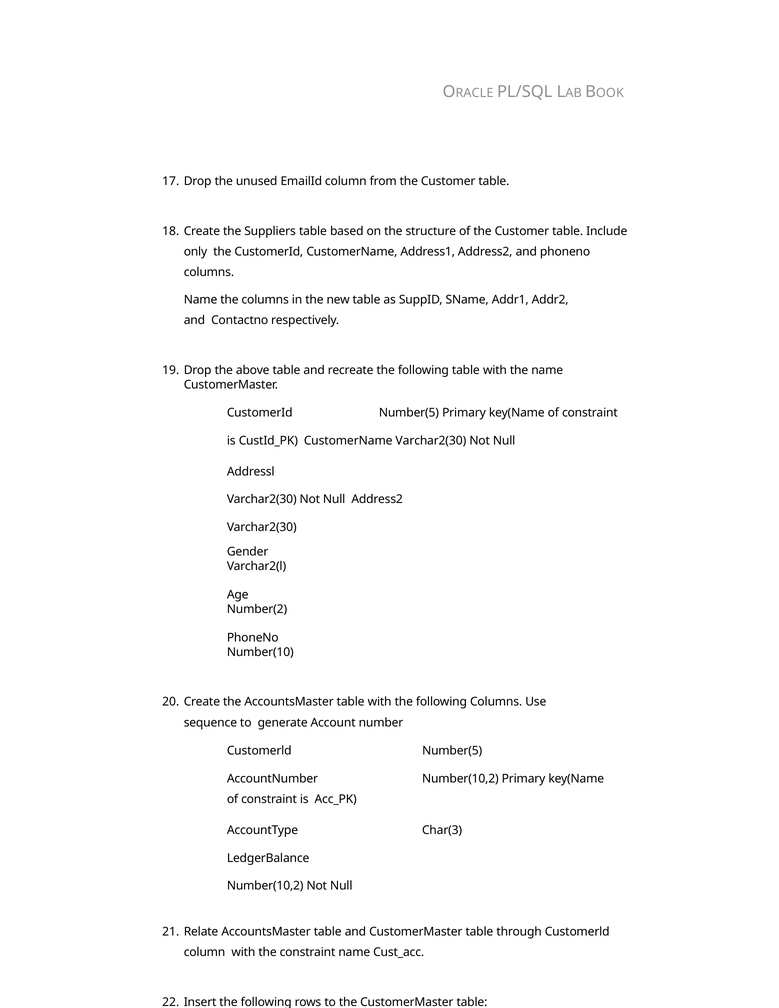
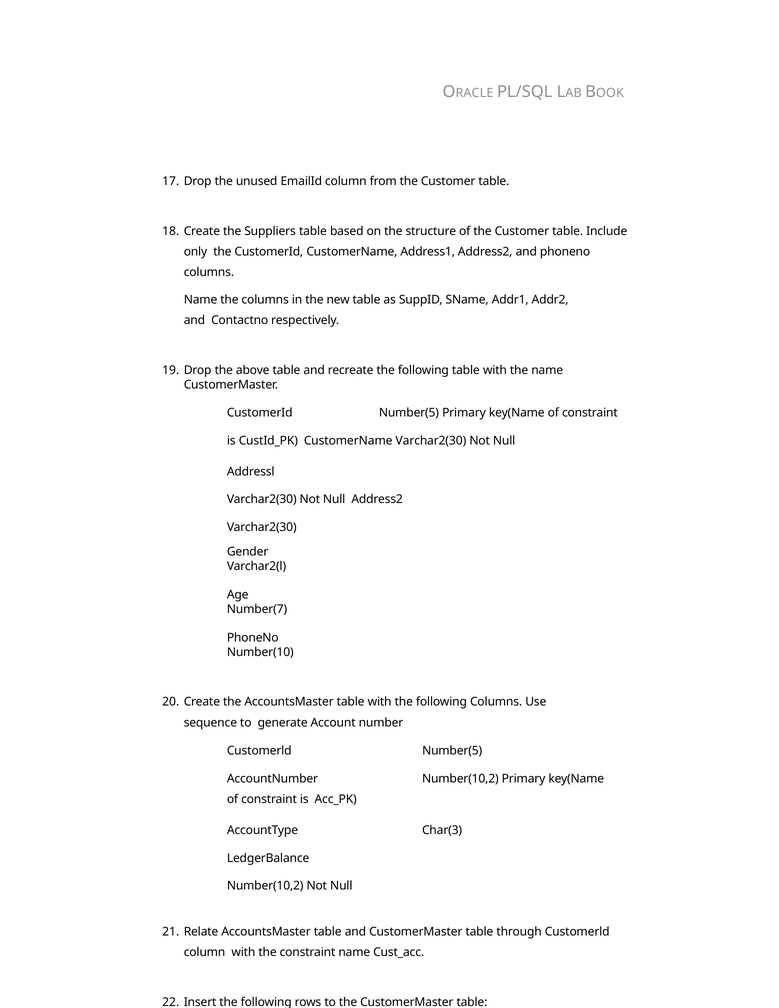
Number(2: Number(2 -> Number(7
